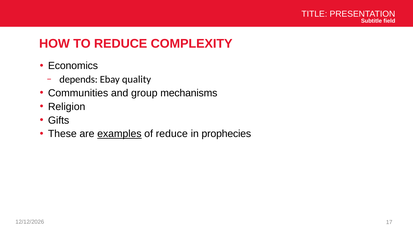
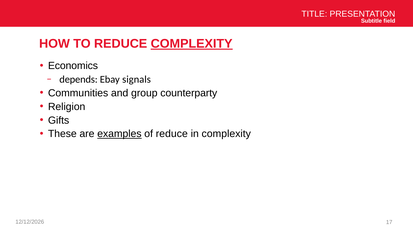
COMPLEXITY at (192, 44) underline: none -> present
quality: quality -> signals
mechanisms: mechanisms -> counterparty
in prophecies: prophecies -> complexity
